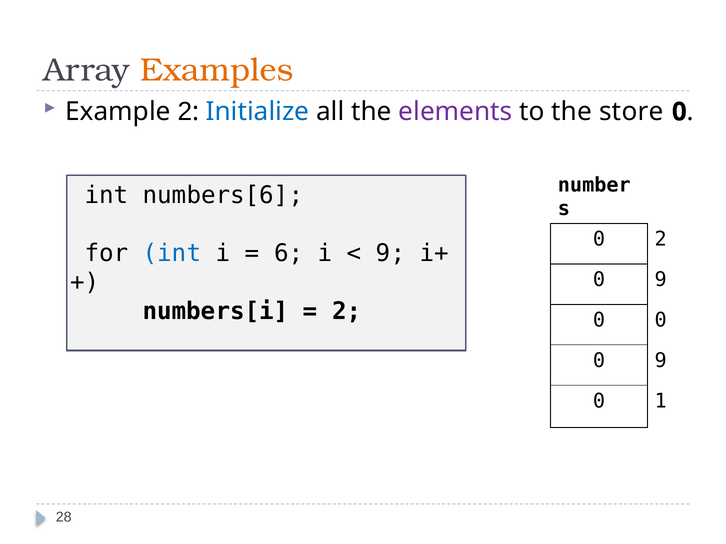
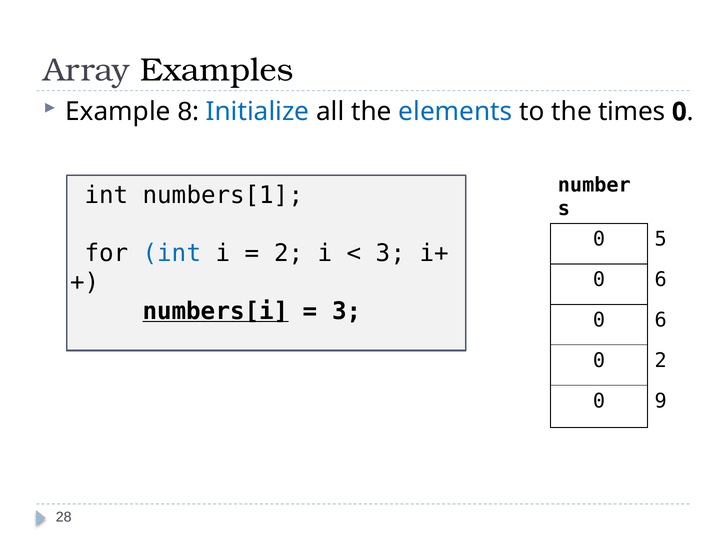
Examples colour: orange -> black
Example 2: 2 -> 8
elements colour: purple -> blue
store: store -> times
numbers[6: numbers[6 -> numbers[1
0 2: 2 -> 5
6 at (289, 253): 6 -> 2
9 at (391, 253): 9 -> 3
9 at (661, 280): 9 -> 6
numbers[i underline: none -> present
2 at (347, 311): 2 -> 3
0 at (661, 320): 0 -> 6
9 at (661, 361): 9 -> 2
1: 1 -> 9
